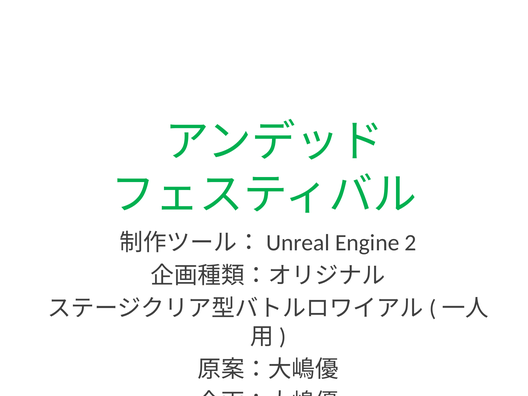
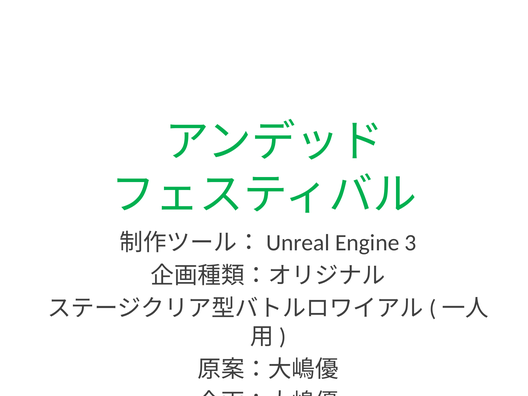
2: 2 -> 3
